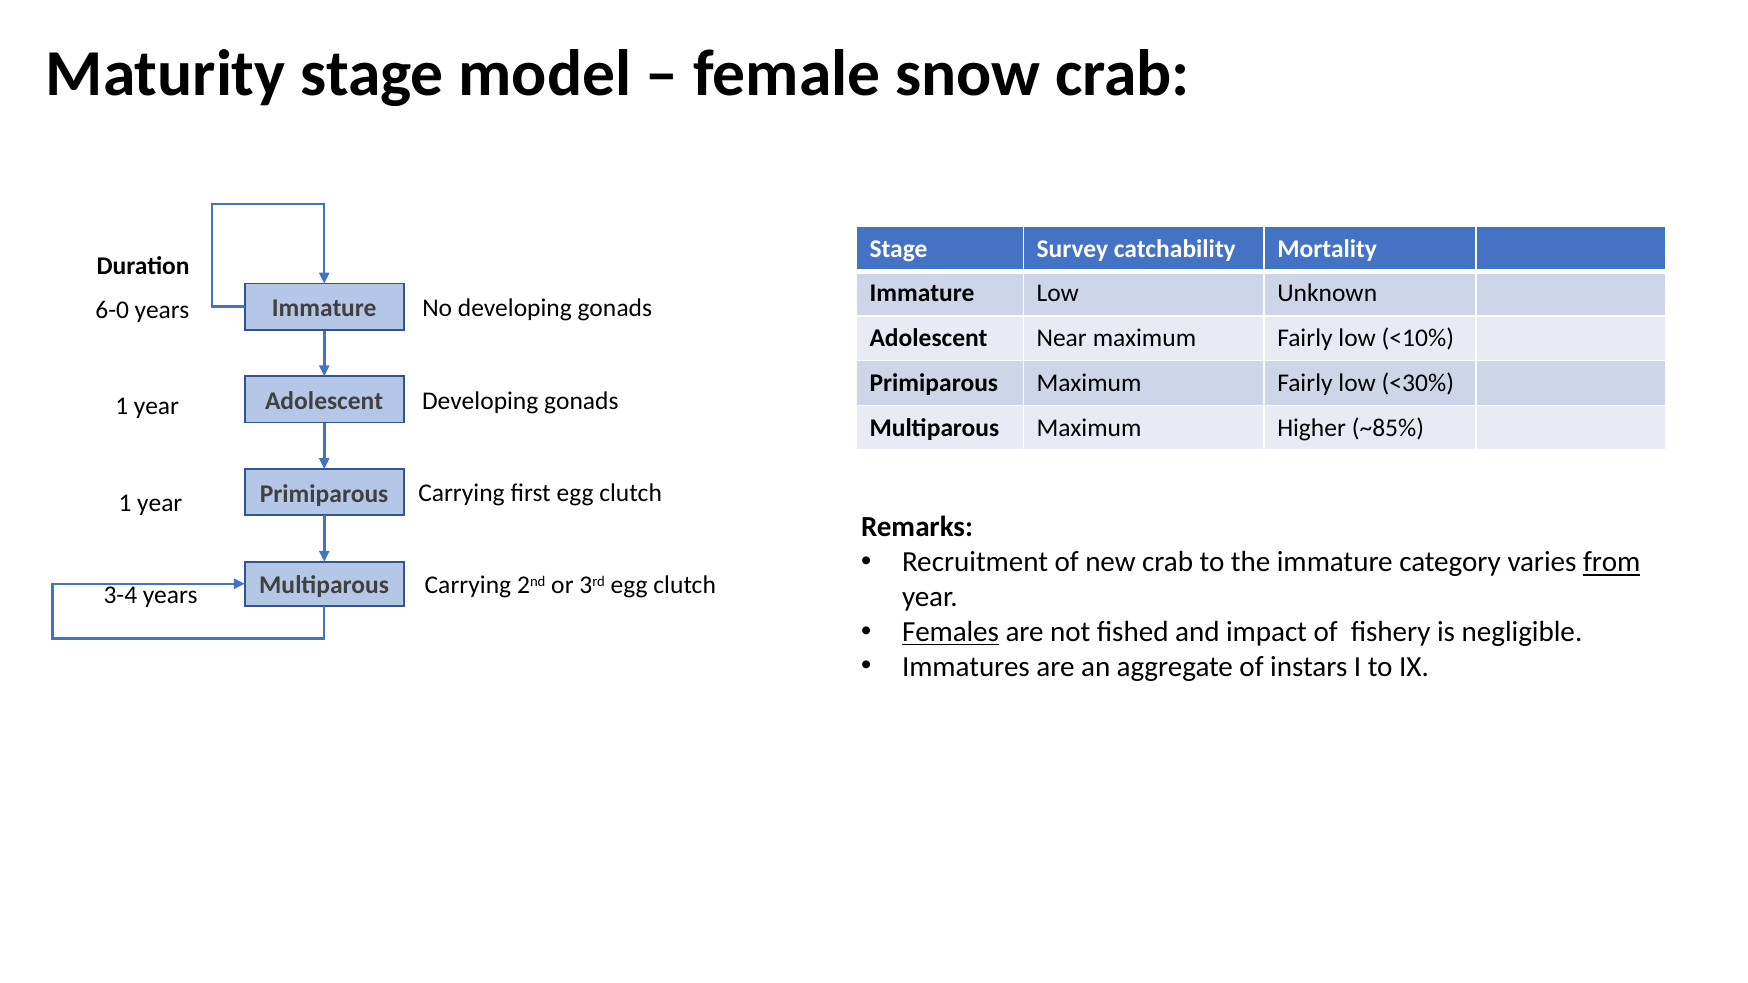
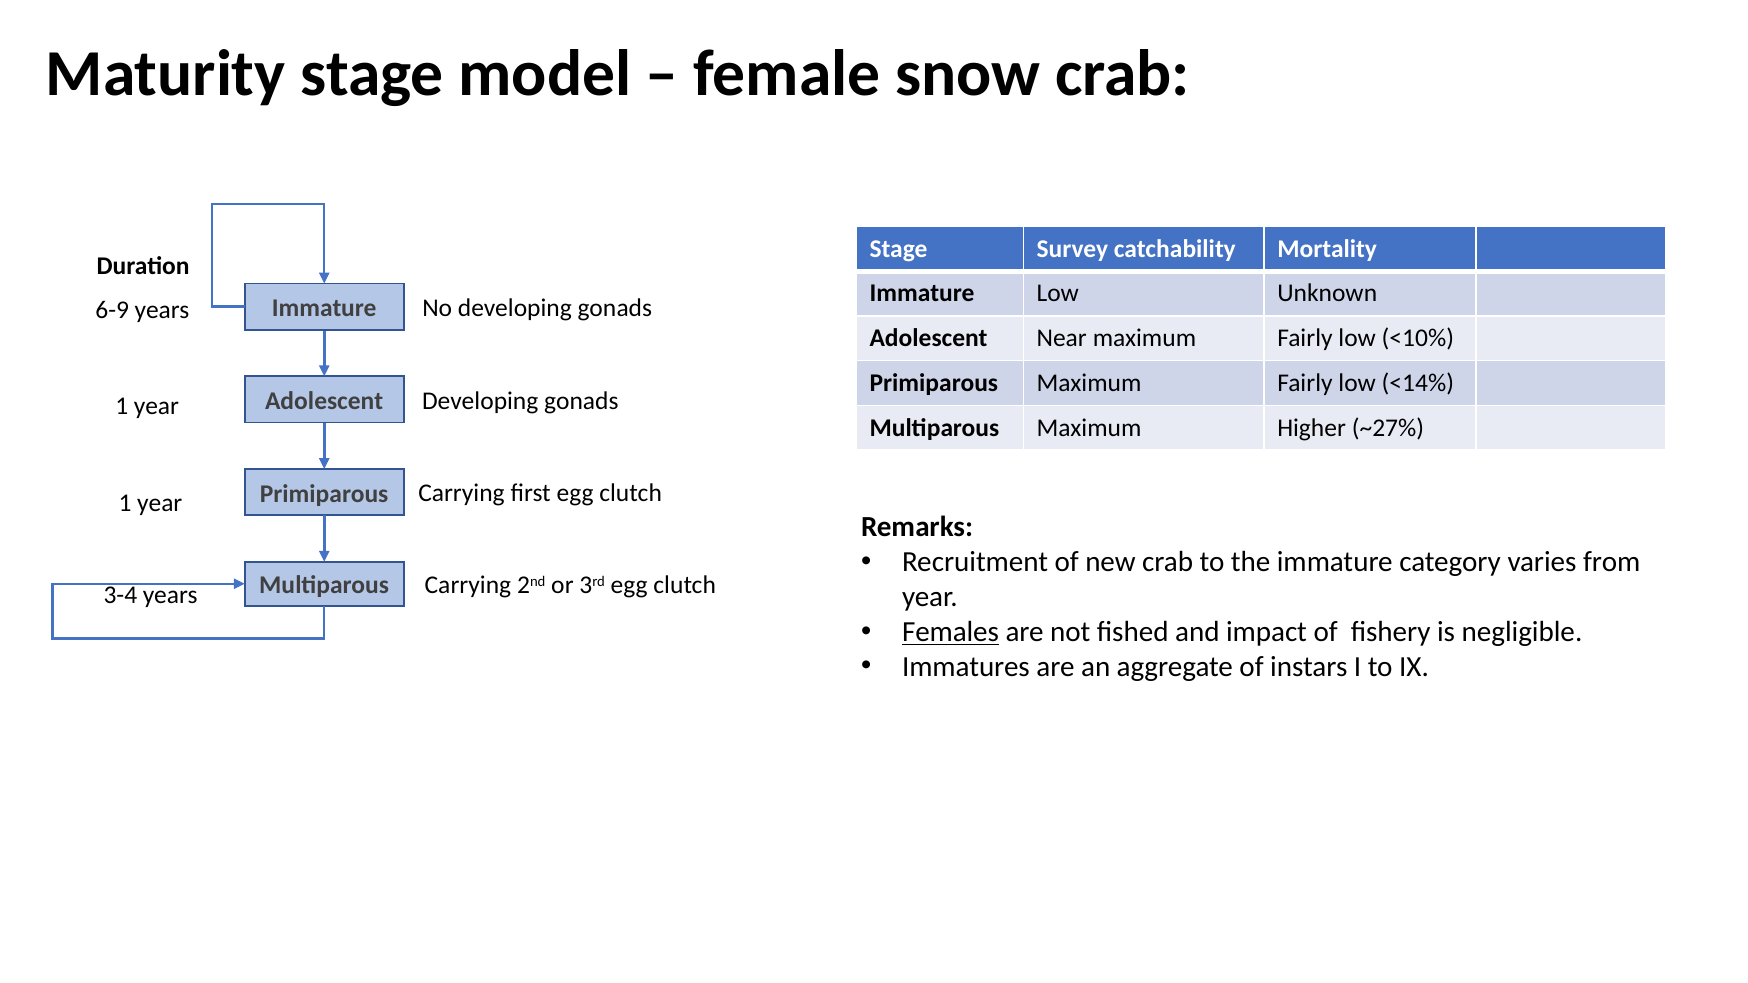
6-0: 6-0 -> 6-9
<30%: <30% -> <14%
~85%: ~85% -> ~27%
from underline: present -> none
